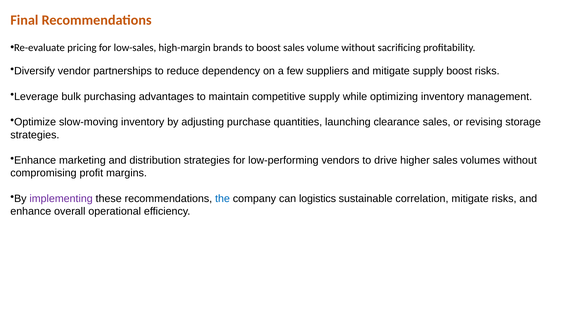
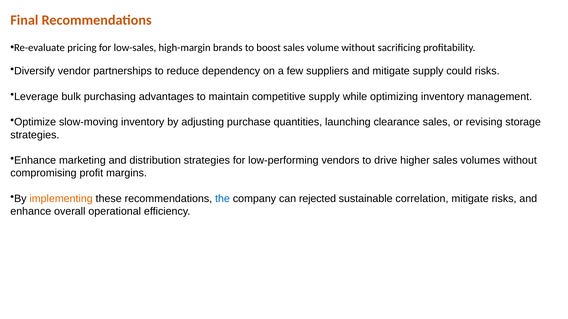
supply boost: boost -> could
implementing colour: purple -> orange
logistics: logistics -> rejected
